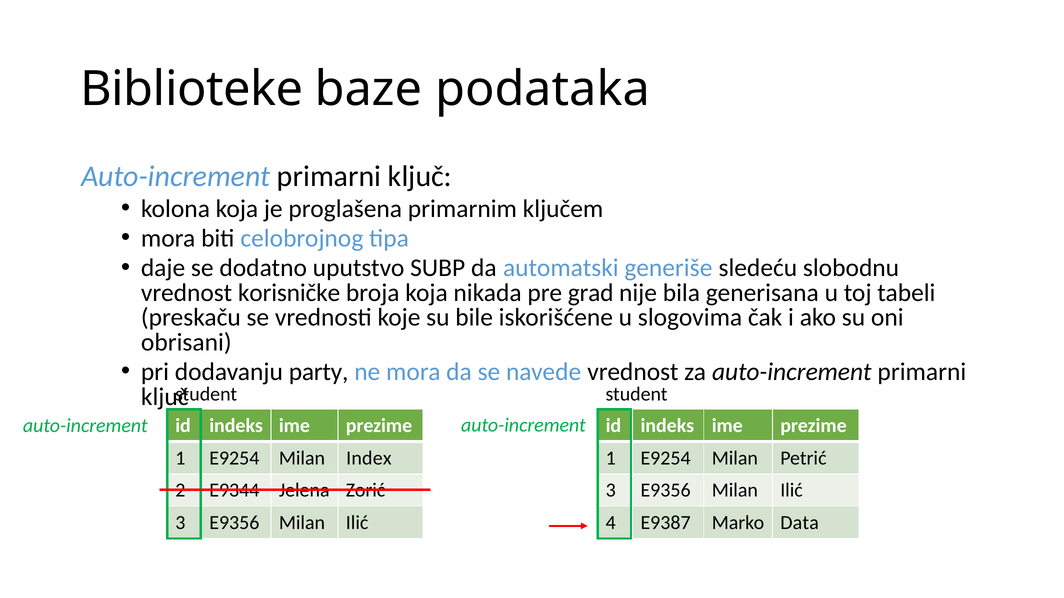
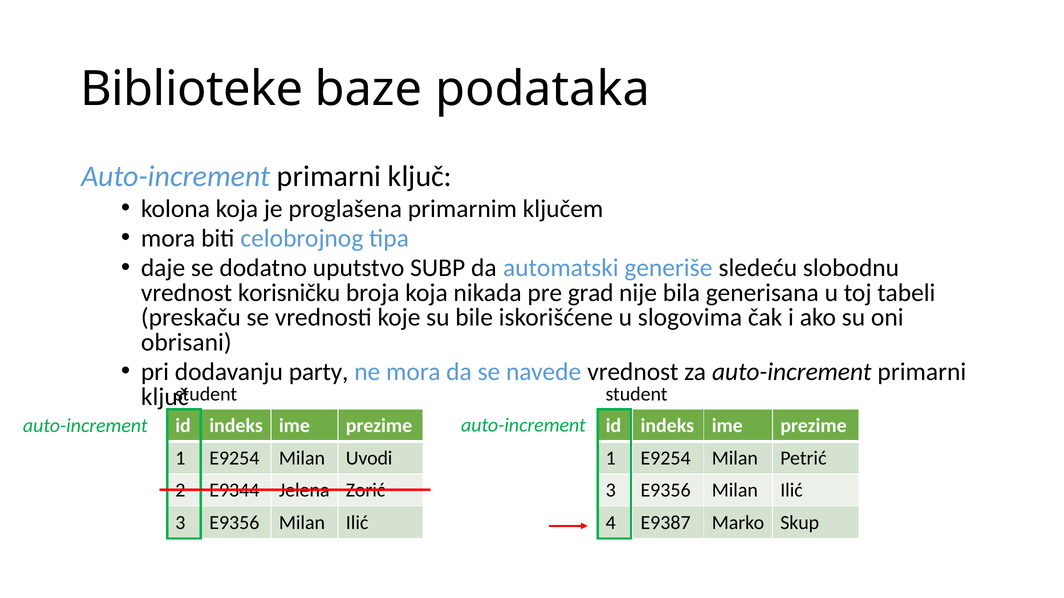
korisničke: korisničke -> korisničku
Index: Index -> Uvodi
Data: Data -> Skup
